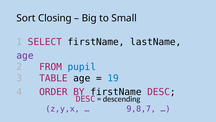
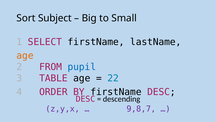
Closing: Closing -> Subject
age at (25, 55) colour: purple -> orange
19: 19 -> 22
